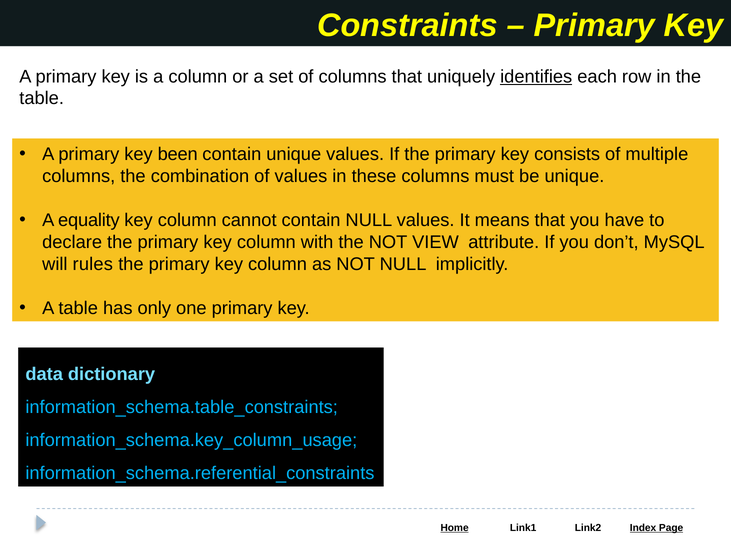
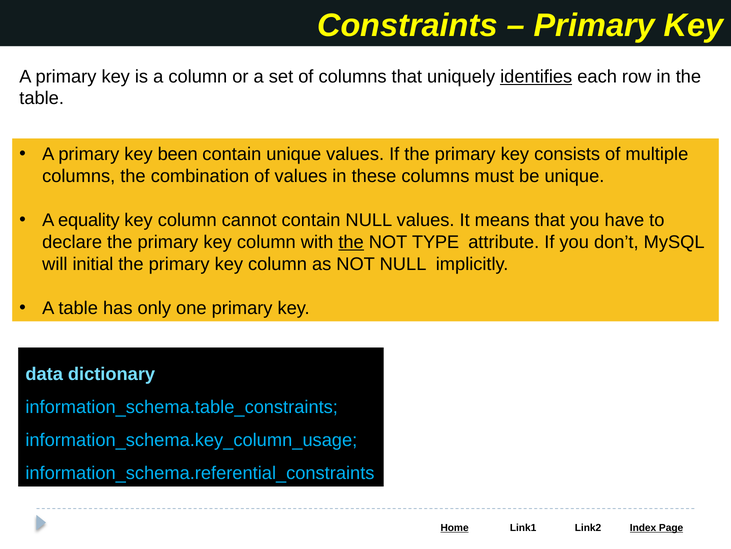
the at (351, 242) underline: none -> present
VIEW: VIEW -> TYPE
rules: rules -> initial
